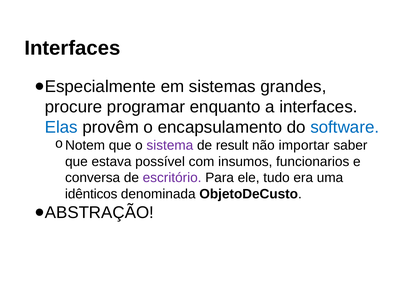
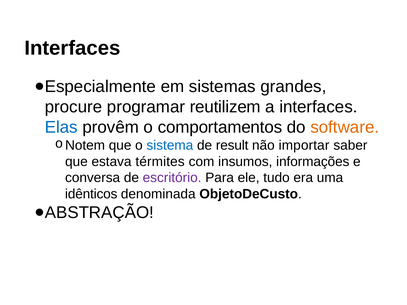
enquanto: enquanto -> reutilizem
encapsulamento: encapsulamento -> comportamentos
software colour: blue -> orange
sistema colour: purple -> blue
possível: possível -> térmites
funcionarios: funcionarios -> informações
